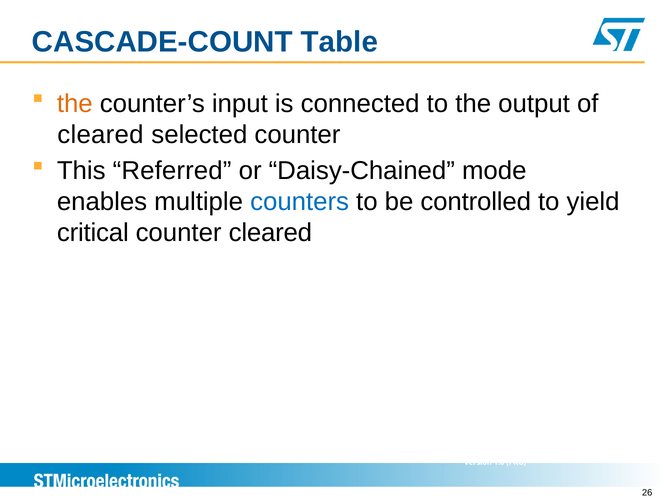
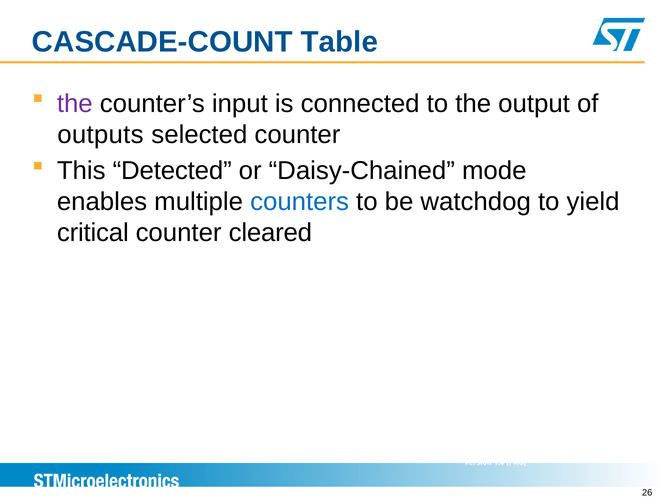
the at (75, 104) colour: orange -> purple
cleared at (100, 135): cleared -> outputs
Referred: Referred -> Detected
controlled: controlled -> watchdog
